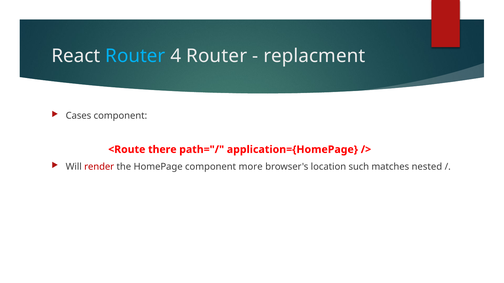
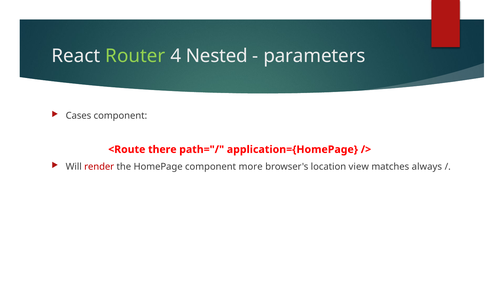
Router at (135, 56) colour: light blue -> light green
4 Router: Router -> Nested
replacment: replacment -> parameters
such: such -> view
nested: nested -> always
